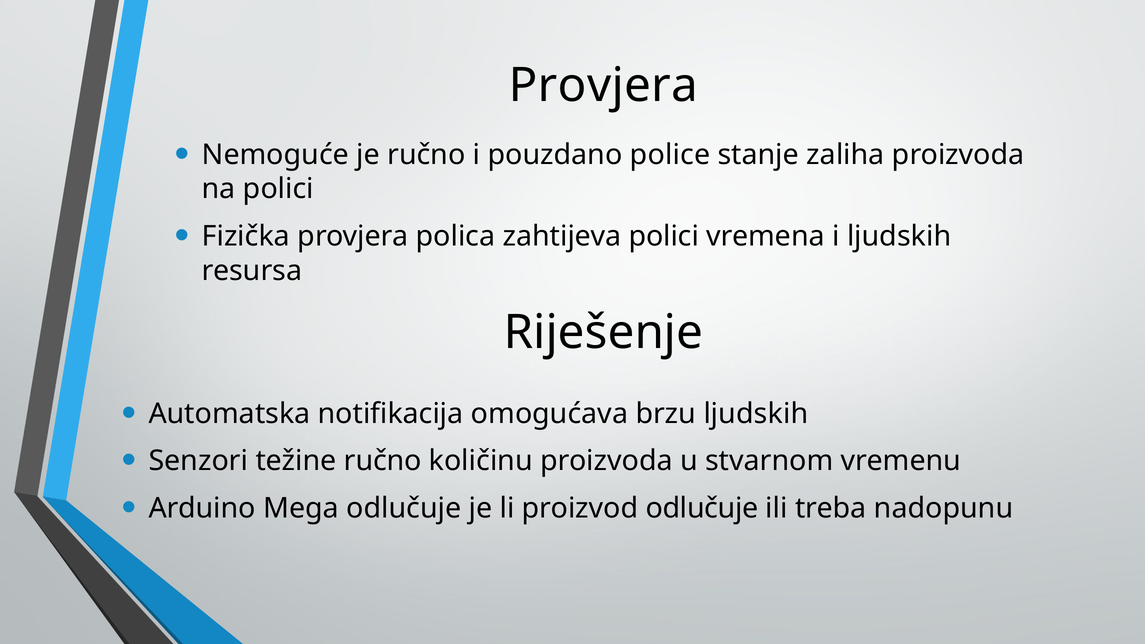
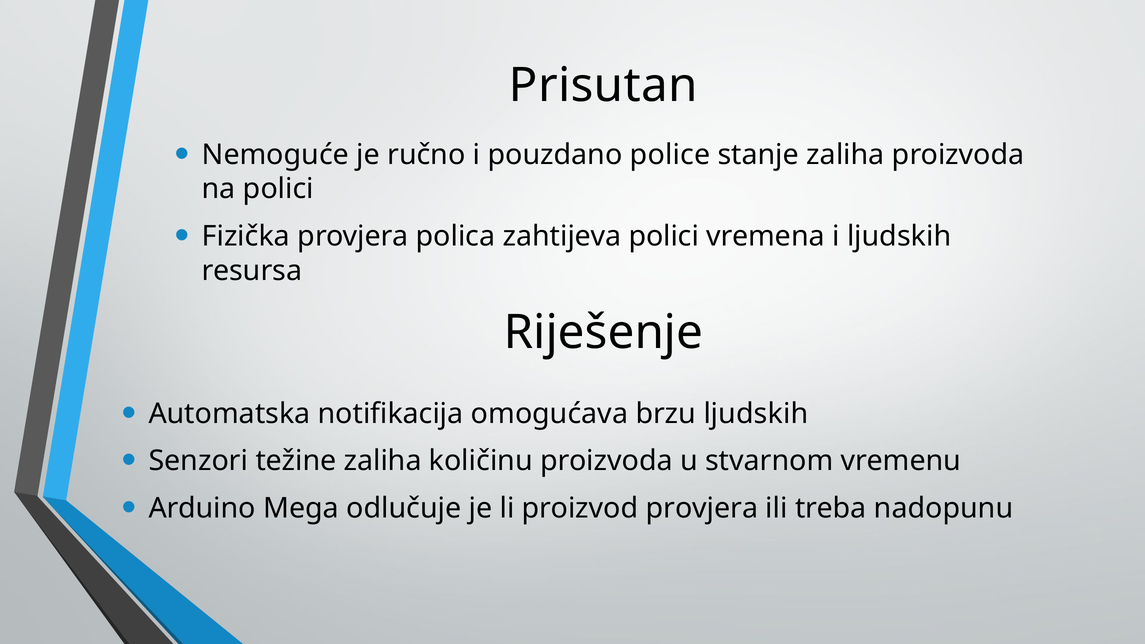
Provjera at (603, 86): Provjera -> Prisutan
težine ručno: ručno -> zaliha
proizvod odlučuje: odlučuje -> provjera
